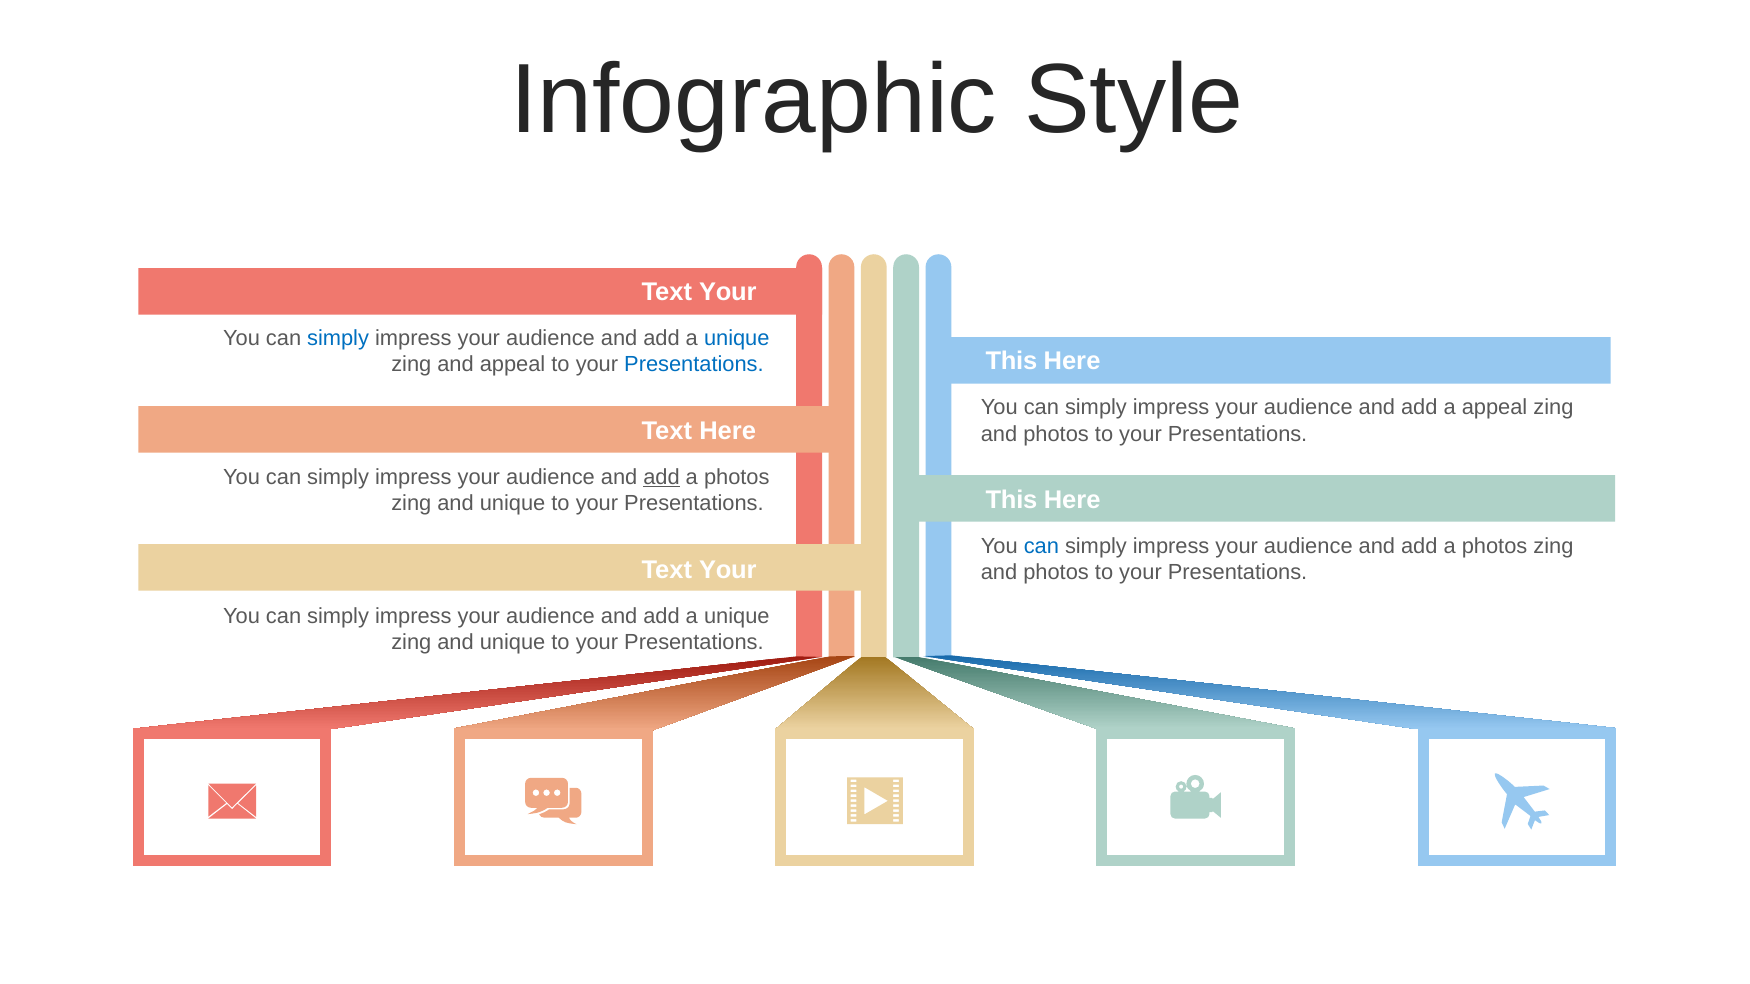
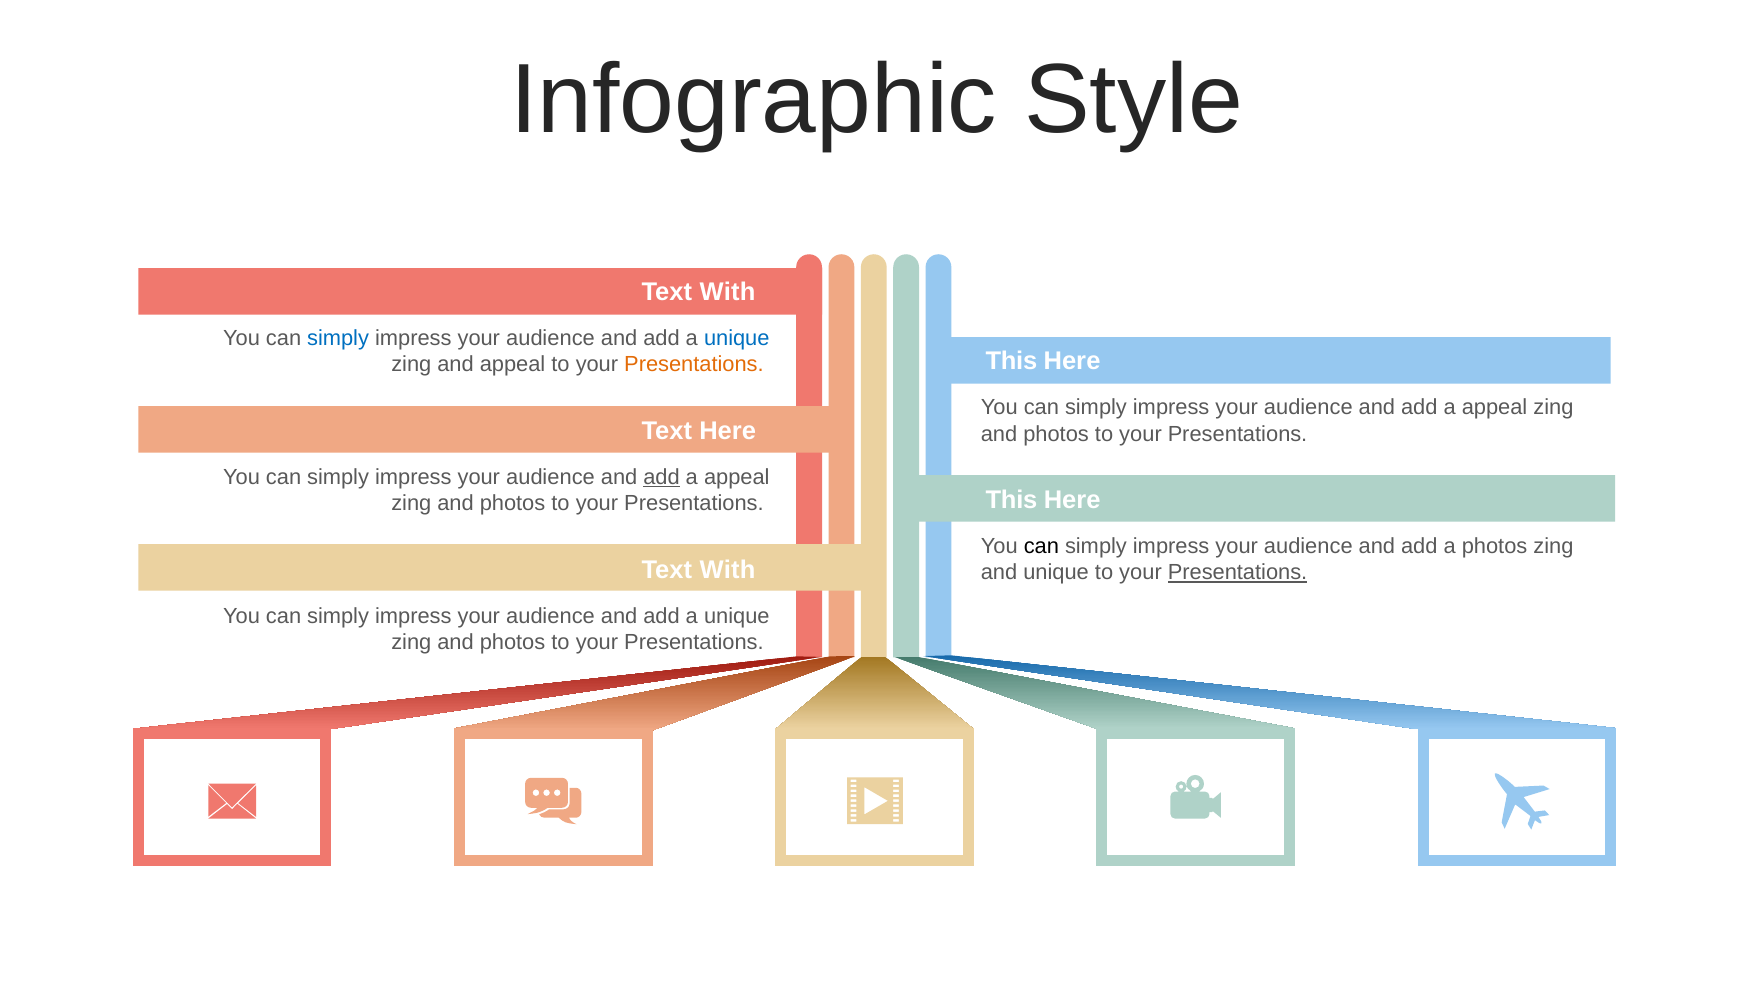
Your at (728, 292): Your -> With
Presentations at (694, 365) colour: blue -> orange
photos at (737, 477): photos -> appeal
unique at (513, 503): unique -> photos
can at (1041, 547) colour: blue -> black
Your at (728, 570): Your -> With
photos at (1056, 573): photos -> unique
Presentations at (1238, 573) underline: none -> present
unique at (513, 642): unique -> photos
